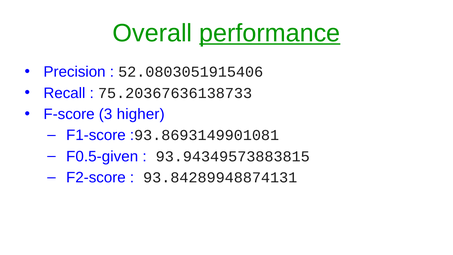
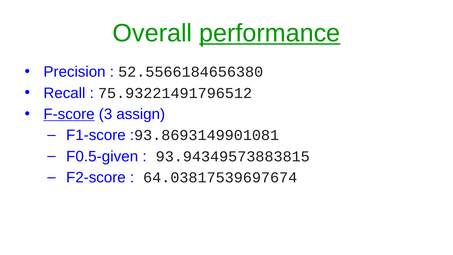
52.0803051915406: 52.0803051915406 -> 52.5566184656380
75.20367636138733: 75.20367636138733 -> 75.93221491796512
F-score underline: none -> present
higher: higher -> assign
93.84289948874131: 93.84289948874131 -> 64.03817539697674
